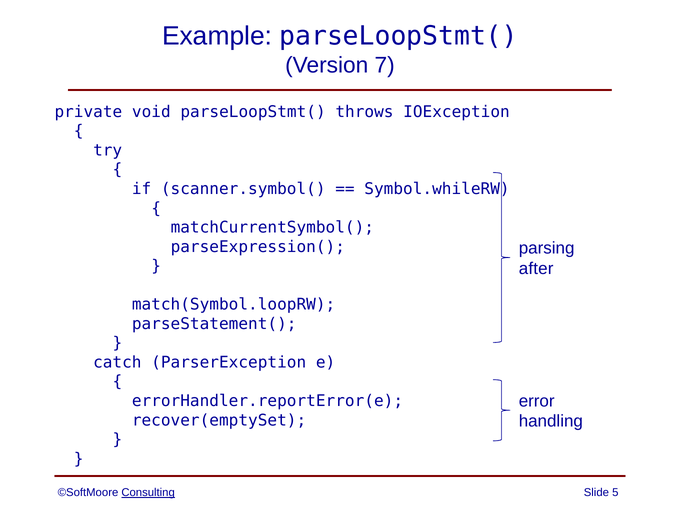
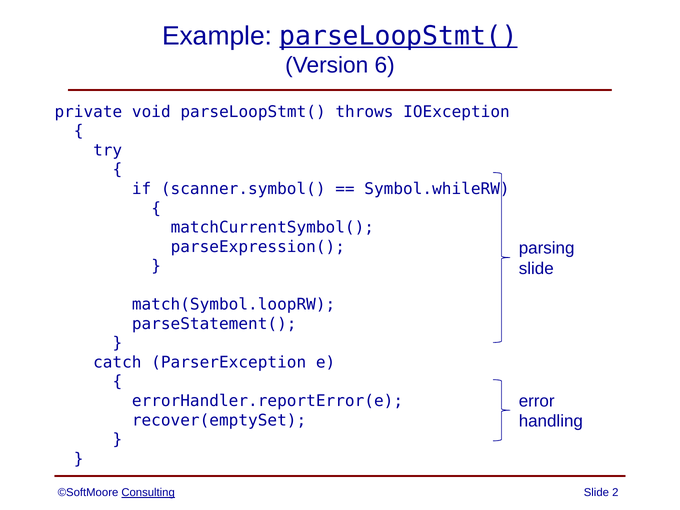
parseLoopStmt( at (399, 36) underline: none -> present
7: 7 -> 6
after at (536, 269): after -> slide
5: 5 -> 2
